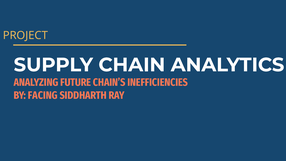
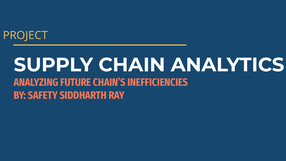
FACING: FACING -> SAFETY
